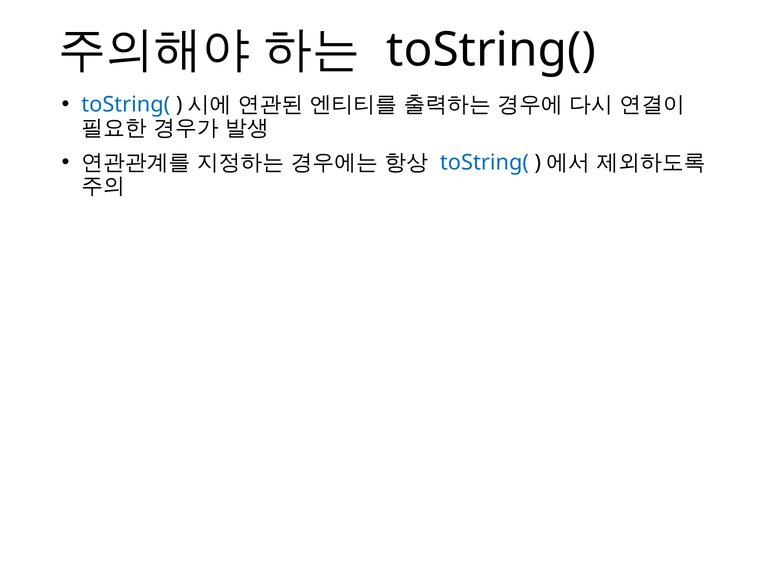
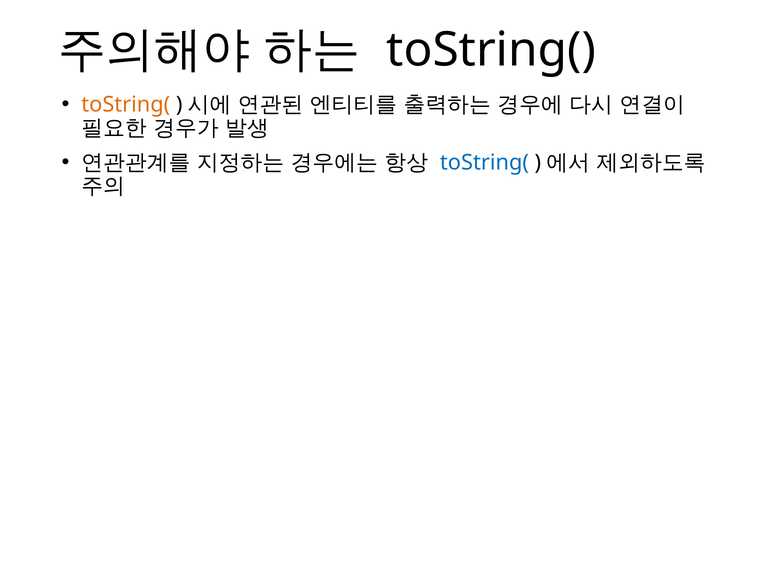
toString( at (126, 105) colour: blue -> orange
